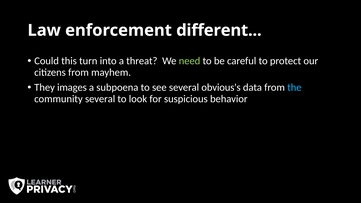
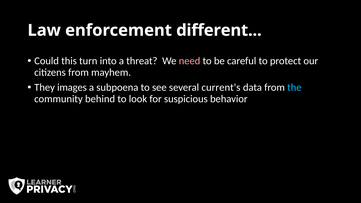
need colour: light green -> pink
obvious's: obvious's -> current's
community several: several -> behind
